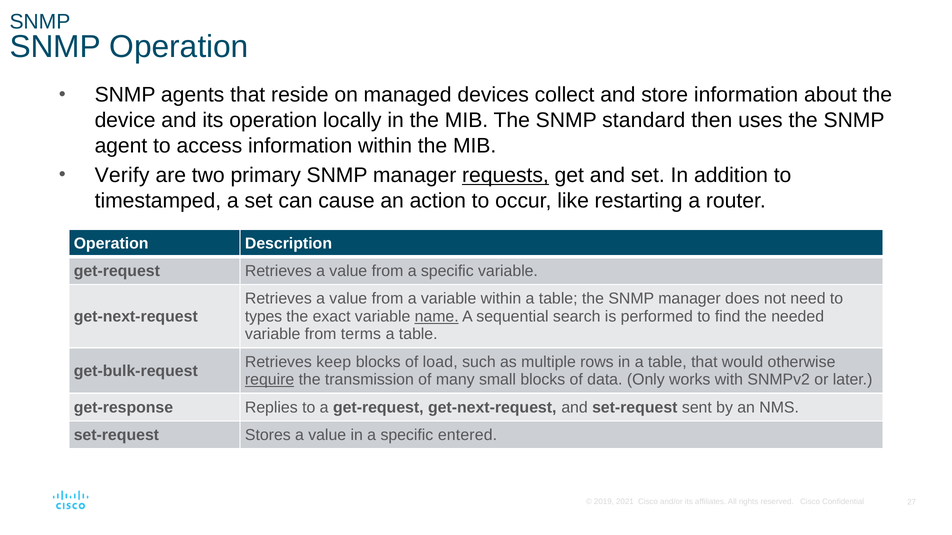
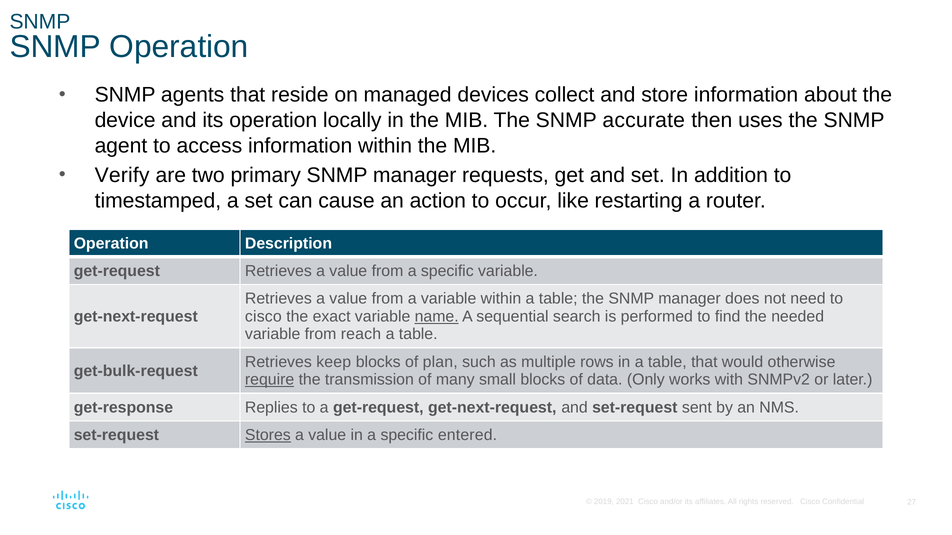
standard: standard -> accurate
requests underline: present -> none
types at (264, 317): types -> cisco
terms: terms -> reach
load: load -> plan
Stores underline: none -> present
